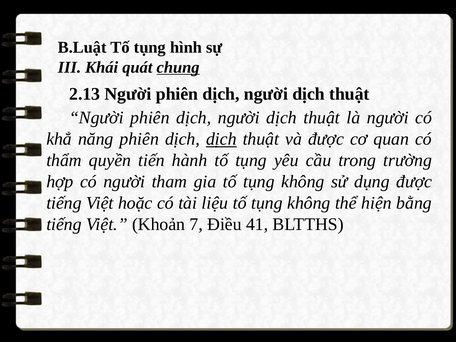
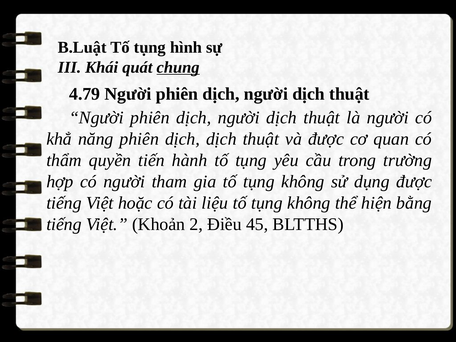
2.13: 2.13 -> 4.79
dịch at (221, 139) underline: present -> none
7: 7 -> 2
41: 41 -> 45
